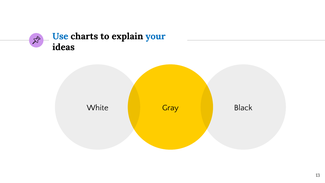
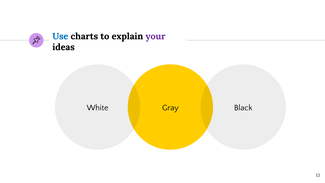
your colour: blue -> purple
